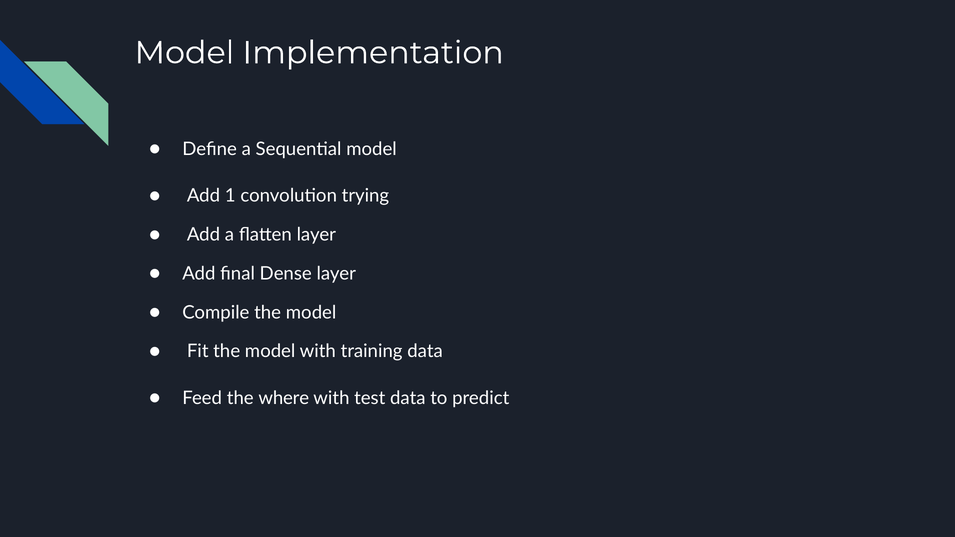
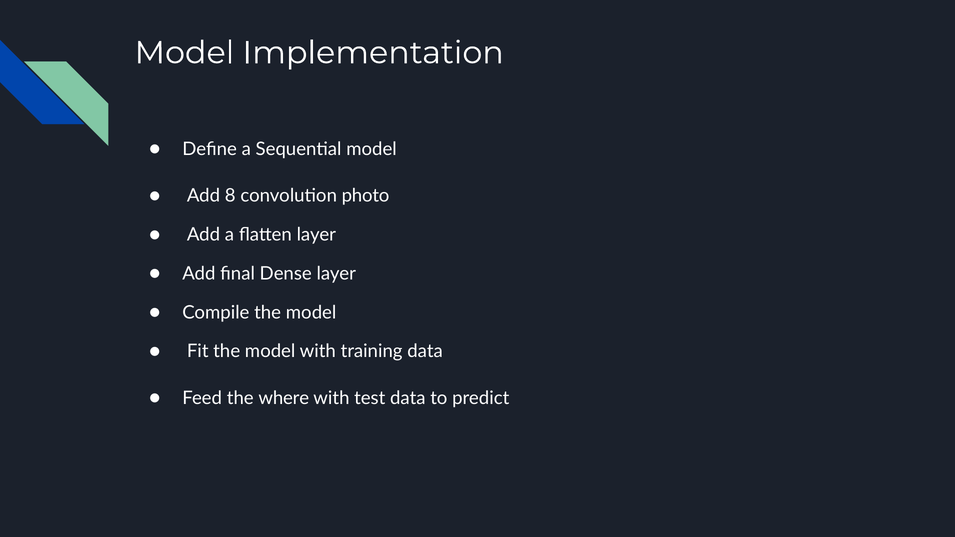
1: 1 -> 8
trying: trying -> photo
